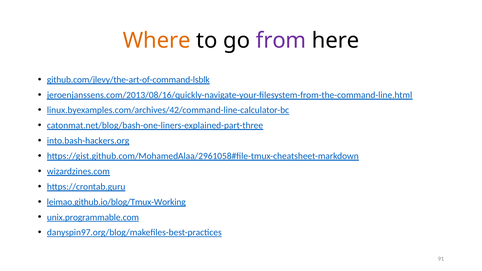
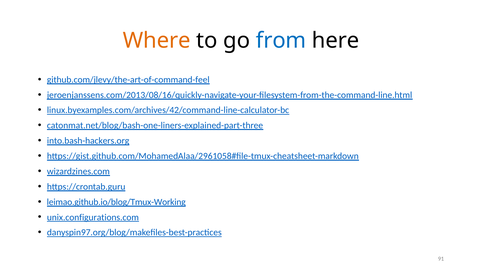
from colour: purple -> blue
github.com/jlevy/the-art-of-command-lsblk: github.com/jlevy/the-art-of-command-lsblk -> github.com/jlevy/the-art-of-command-feel
unix.programmable.com: unix.programmable.com -> unix.configurations.com
